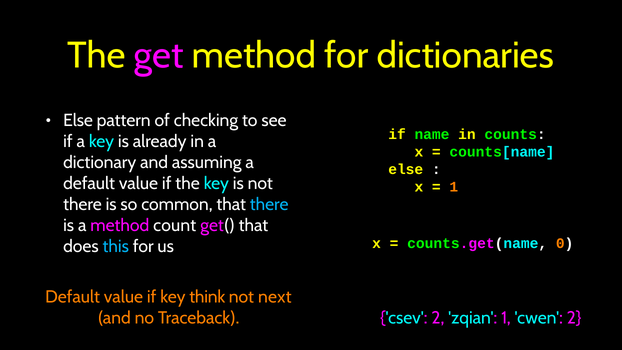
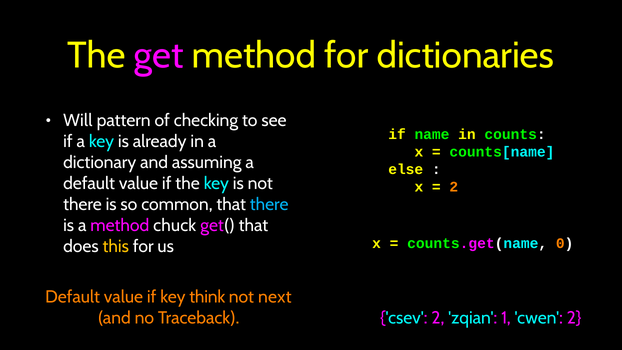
Else at (78, 120): Else -> Will
1 at (454, 187): 1 -> 2
count: count -> chuck
this colour: light blue -> yellow
